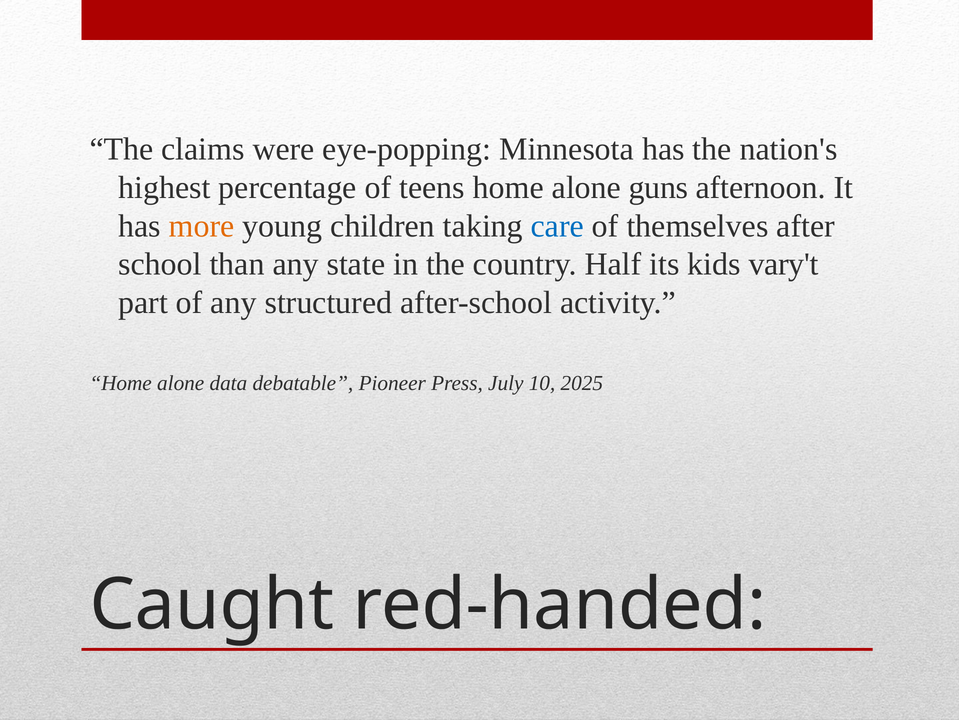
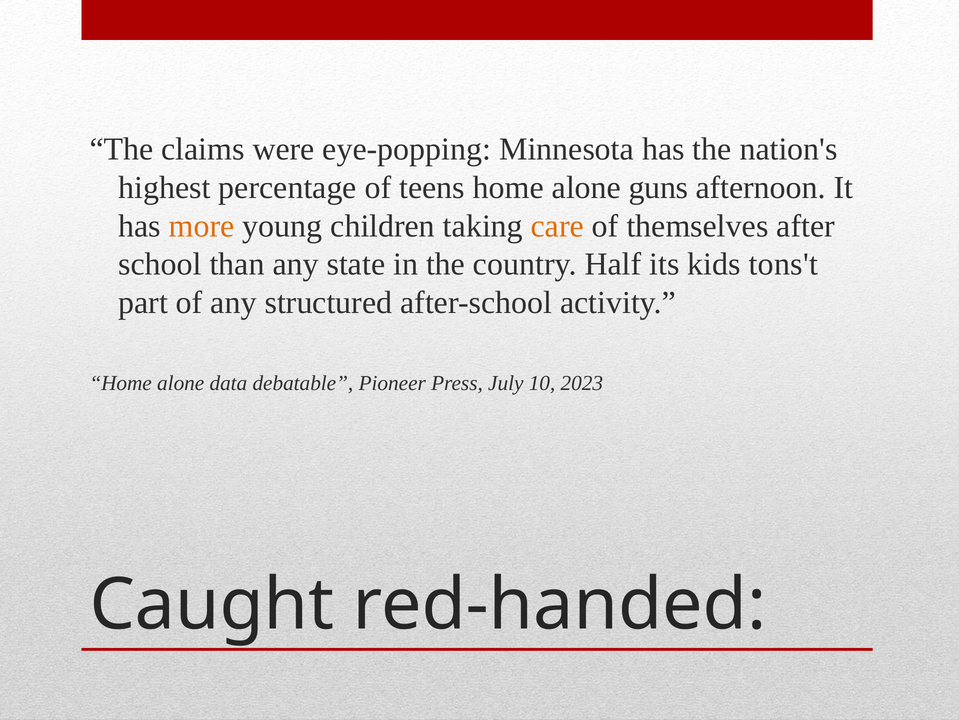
care colour: blue -> orange
vary't: vary't -> tons't
2025: 2025 -> 2023
